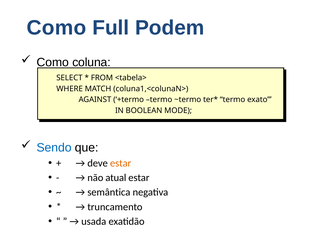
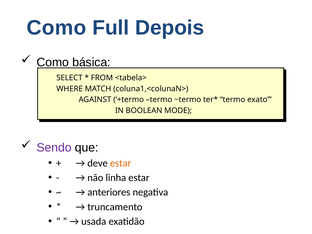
Podem: Podem -> Depois
coluna: coluna -> básica
Sendo colour: blue -> purple
atual: atual -> linha
semântica: semântica -> anteriores
